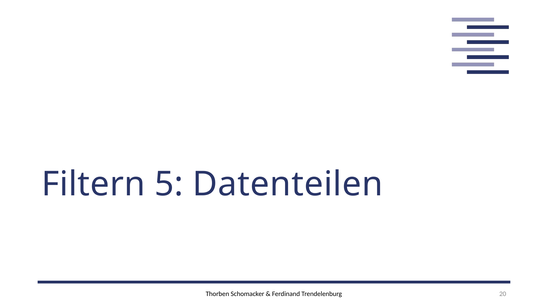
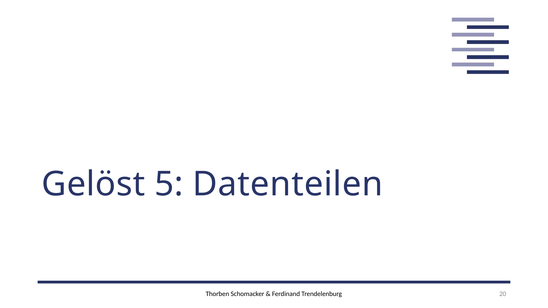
Filtern: Filtern -> Gelöst
